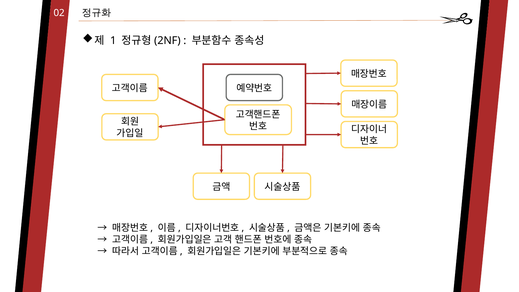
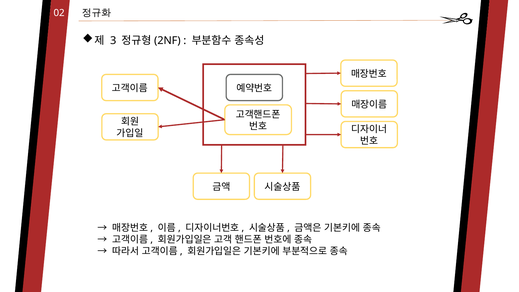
1: 1 -> 3
